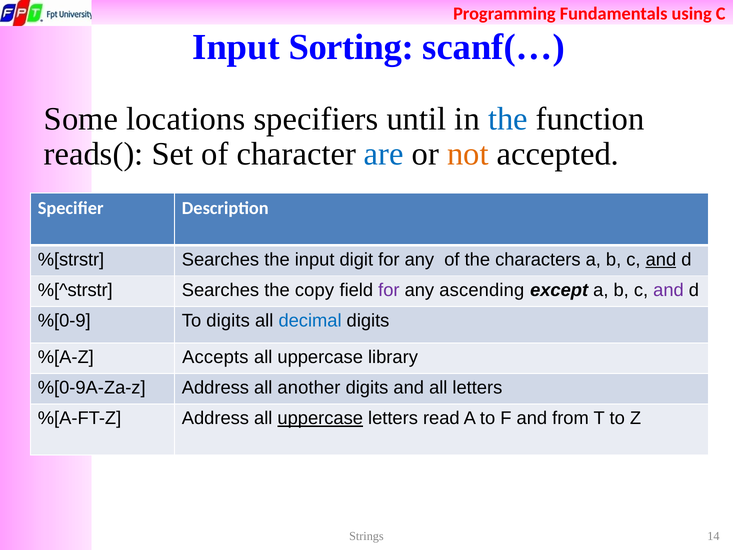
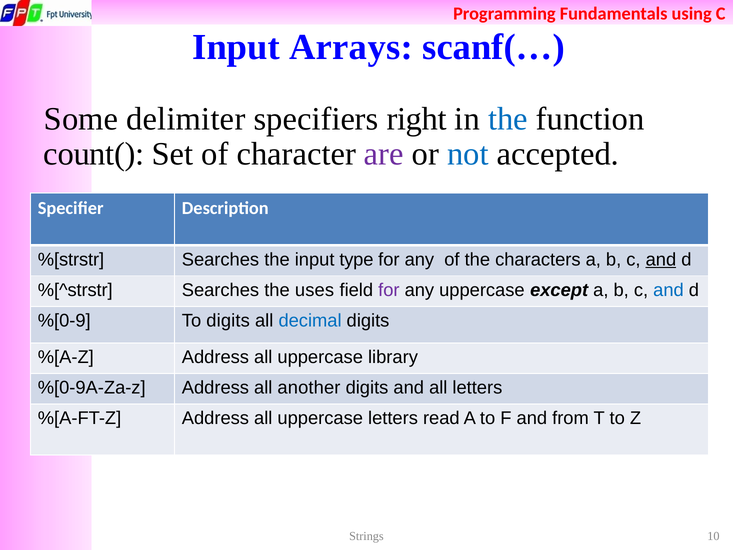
Sorting: Sorting -> Arrays
locations: locations -> delimiter
until: until -> right
reads(: reads( -> count(
are colour: blue -> purple
not colour: orange -> blue
digit: digit -> type
copy: copy -> uses
any ascending: ascending -> uppercase
and at (668, 290) colour: purple -> blue
%[A-Z Accepts: Accepts -> Address
uppercase at (320, 418) underline: present -> none
14: 14 -> 10
